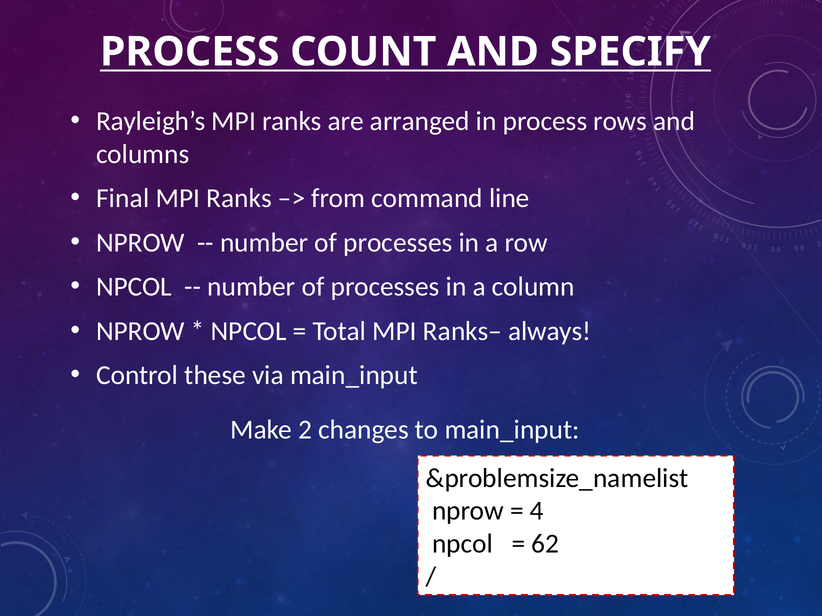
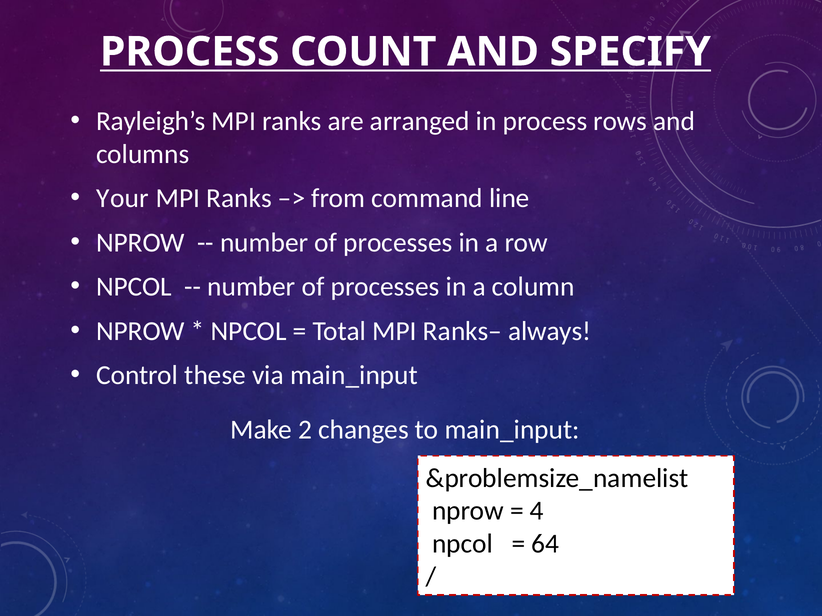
Final: Final -> Your
62: 62 -> 64
